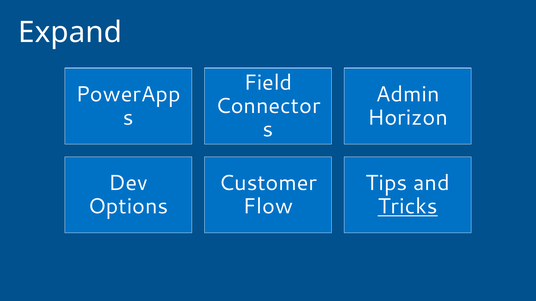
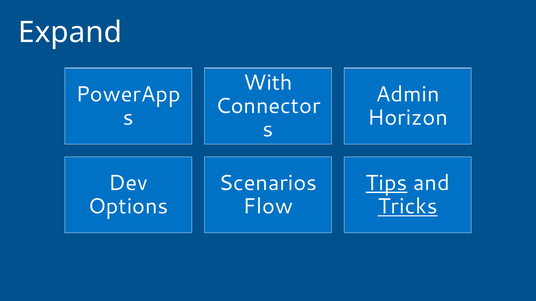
Field: Field -> With
Customer: Customer -> Scenarios
Tips underline: none -> present
